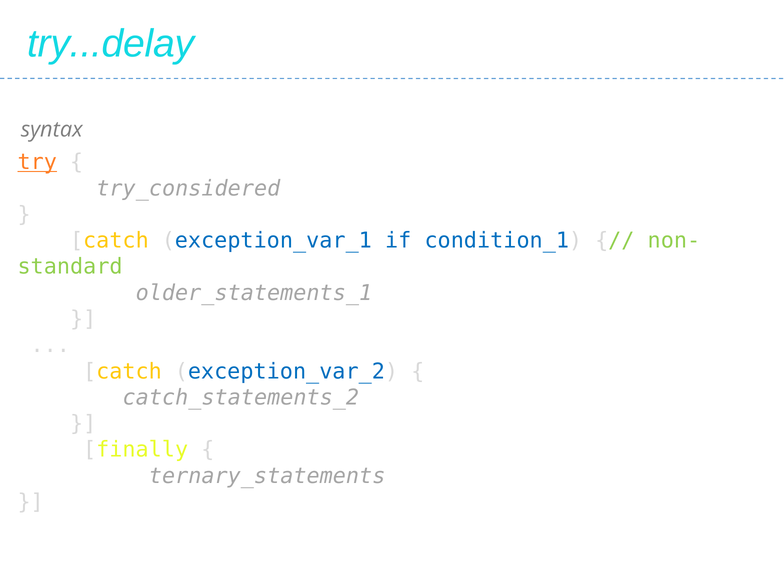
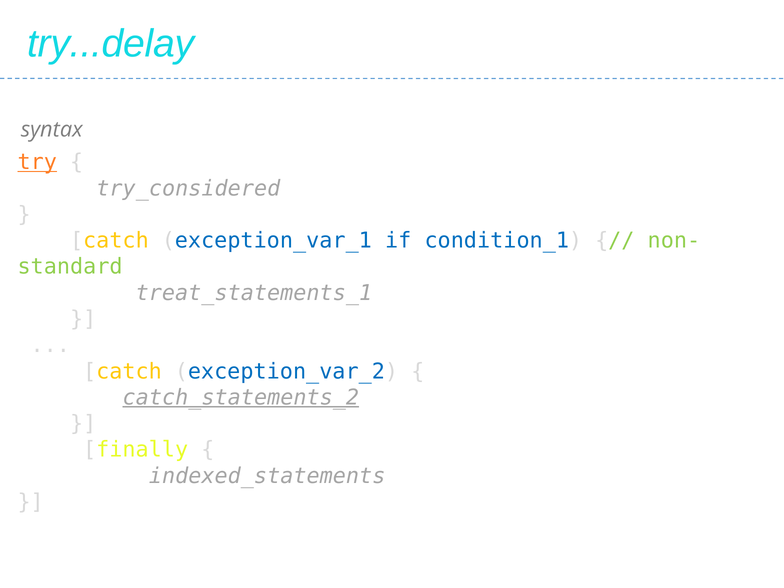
older_statements_1: older_statements_1 -> treat_statements_1
catch_statements_2 underline: none -> present
ternary_statements: ternary_statements -> indexed_statements
